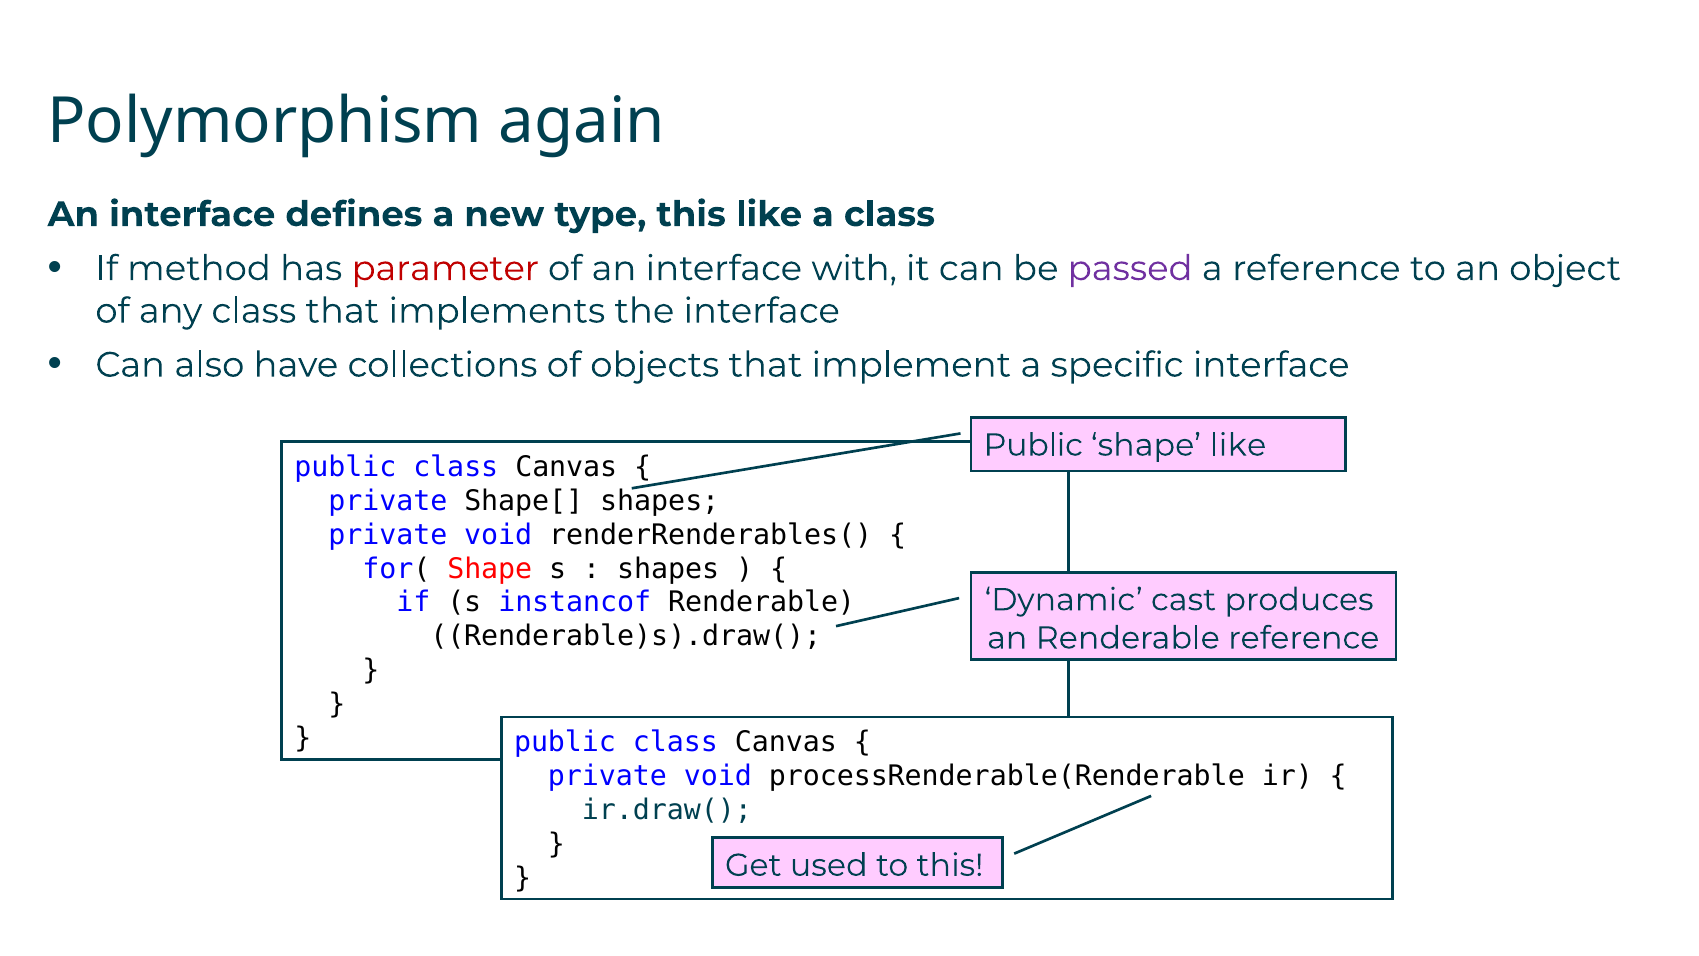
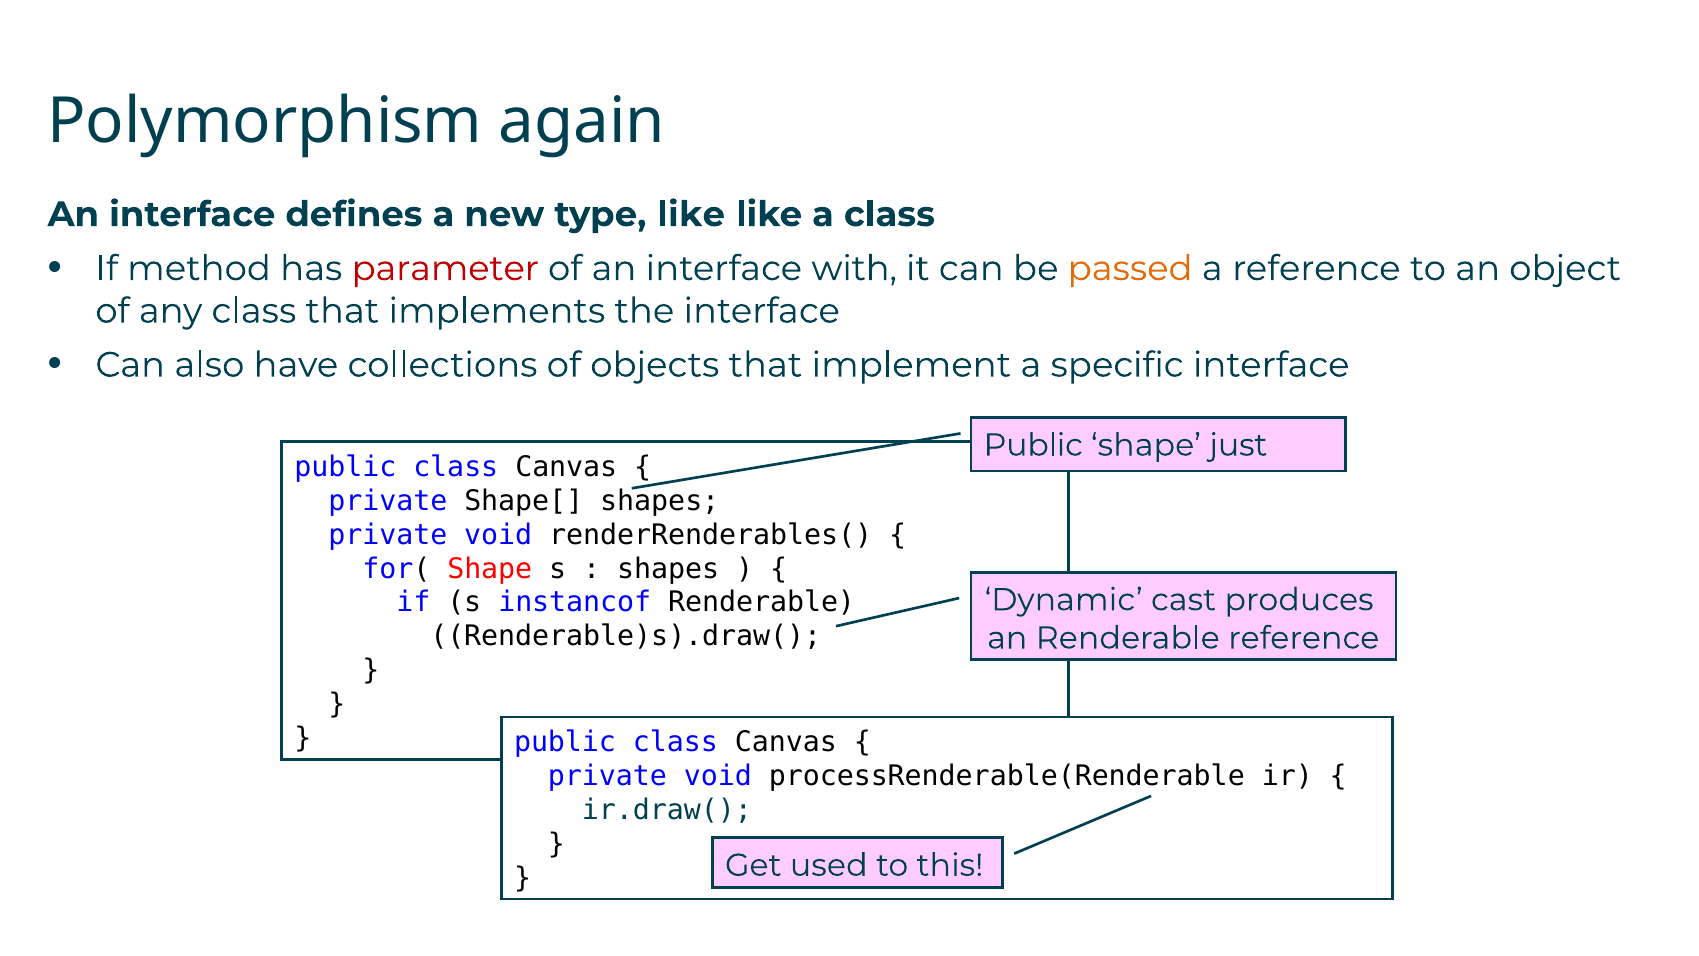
type this: this -> like
passed colour: purple -> orange
shape like: like -> just
